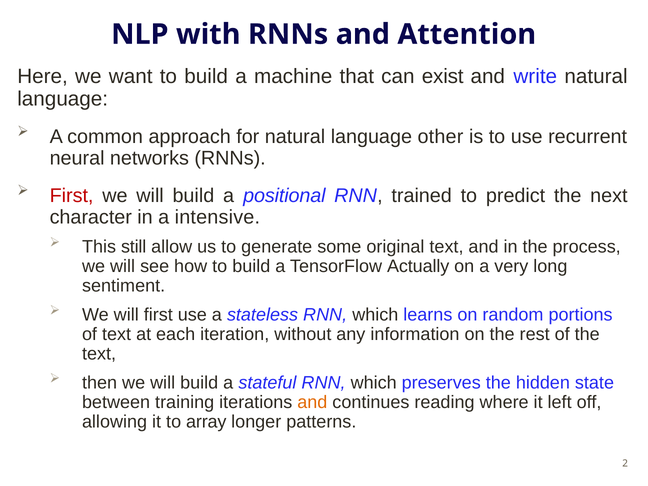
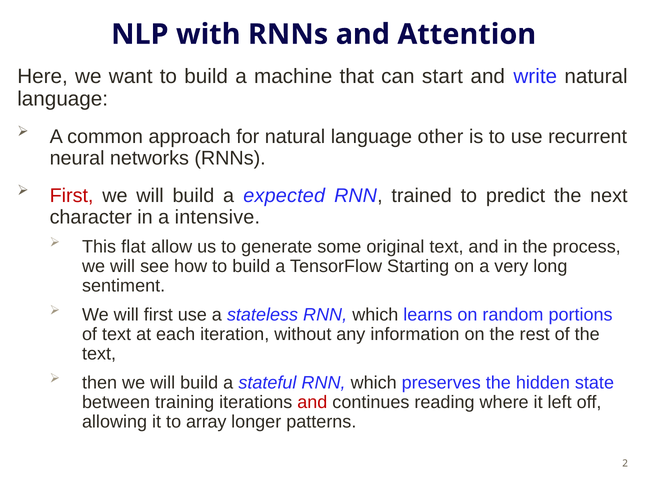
exist: exist -> start
positional: positional -> expected
still: still -> flat
Actually: Actually -> Starting
and at (312, 402) colour: orange -> red
